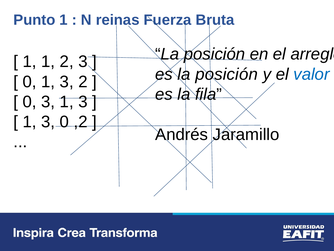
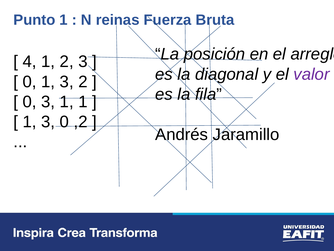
1 at (30, 62): 1 -> 4
es la posición: posición -> diagonal
valor colour: blue -> purple
3 1 3: 3 -> 1
